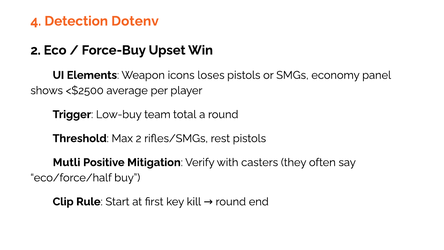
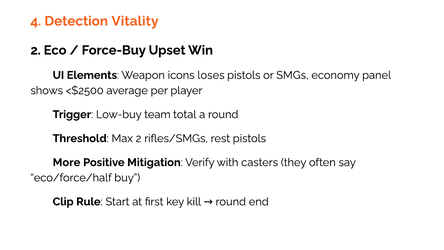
Dotenv: Dotenv -> Vitality
Mutli: Mutli -> More
